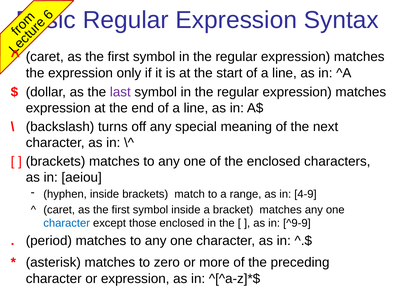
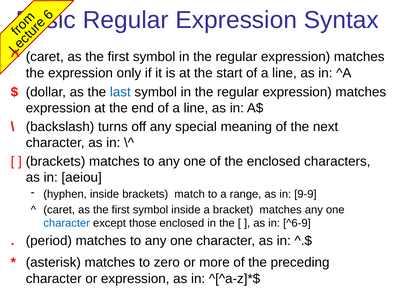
last colour: purple -> blue
4-9: 4-9 -> 9-9
^9-9: ^9-9 -> ^6-9
